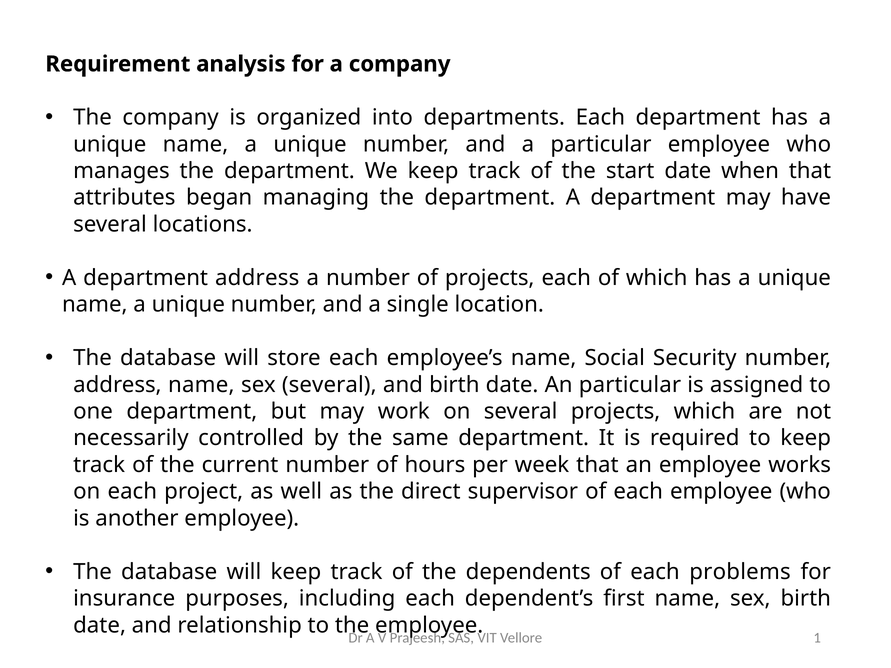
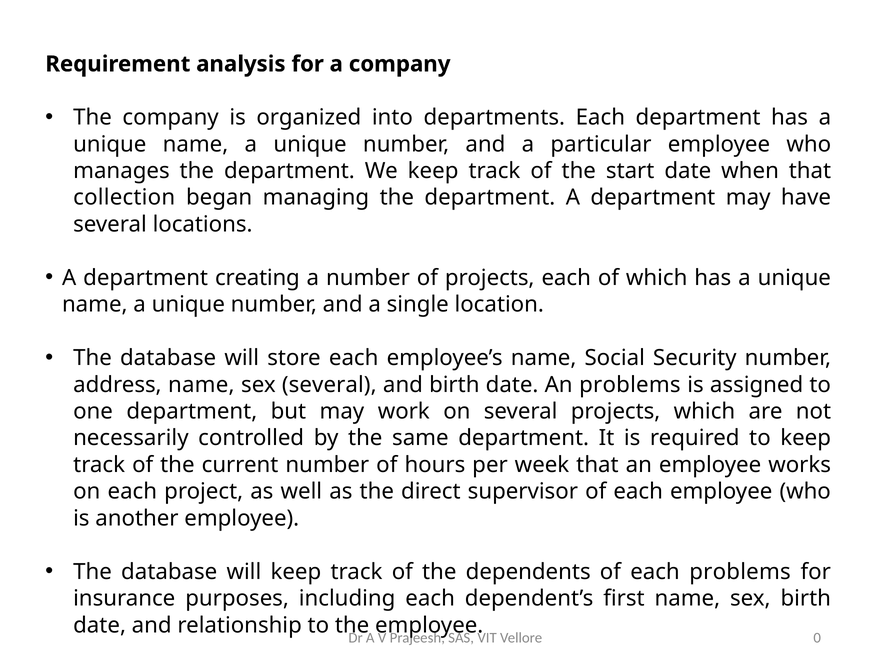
attributes: attributes -> collection
department address: address -> creating
An particular: particular -> problems
1: 1 -> 0
